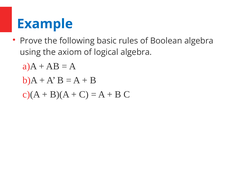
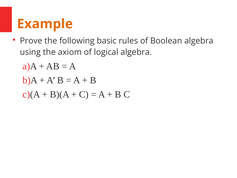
Example colour: blue -> orange
